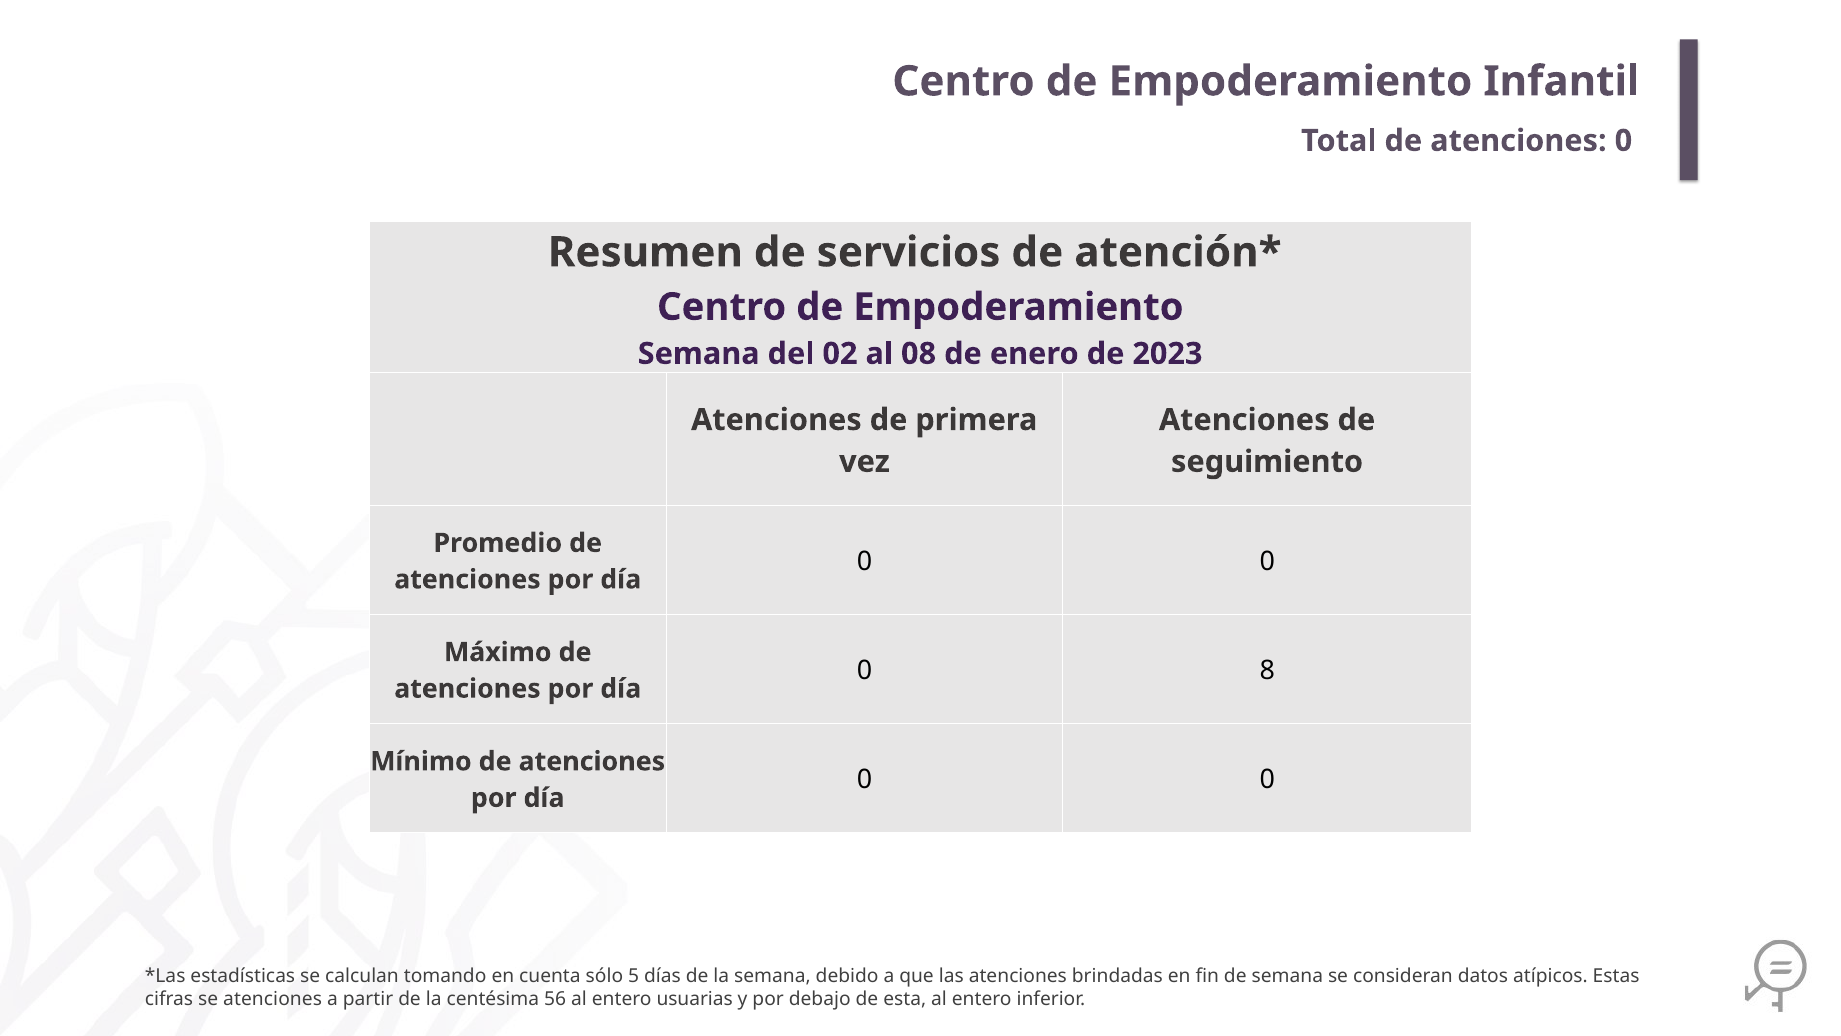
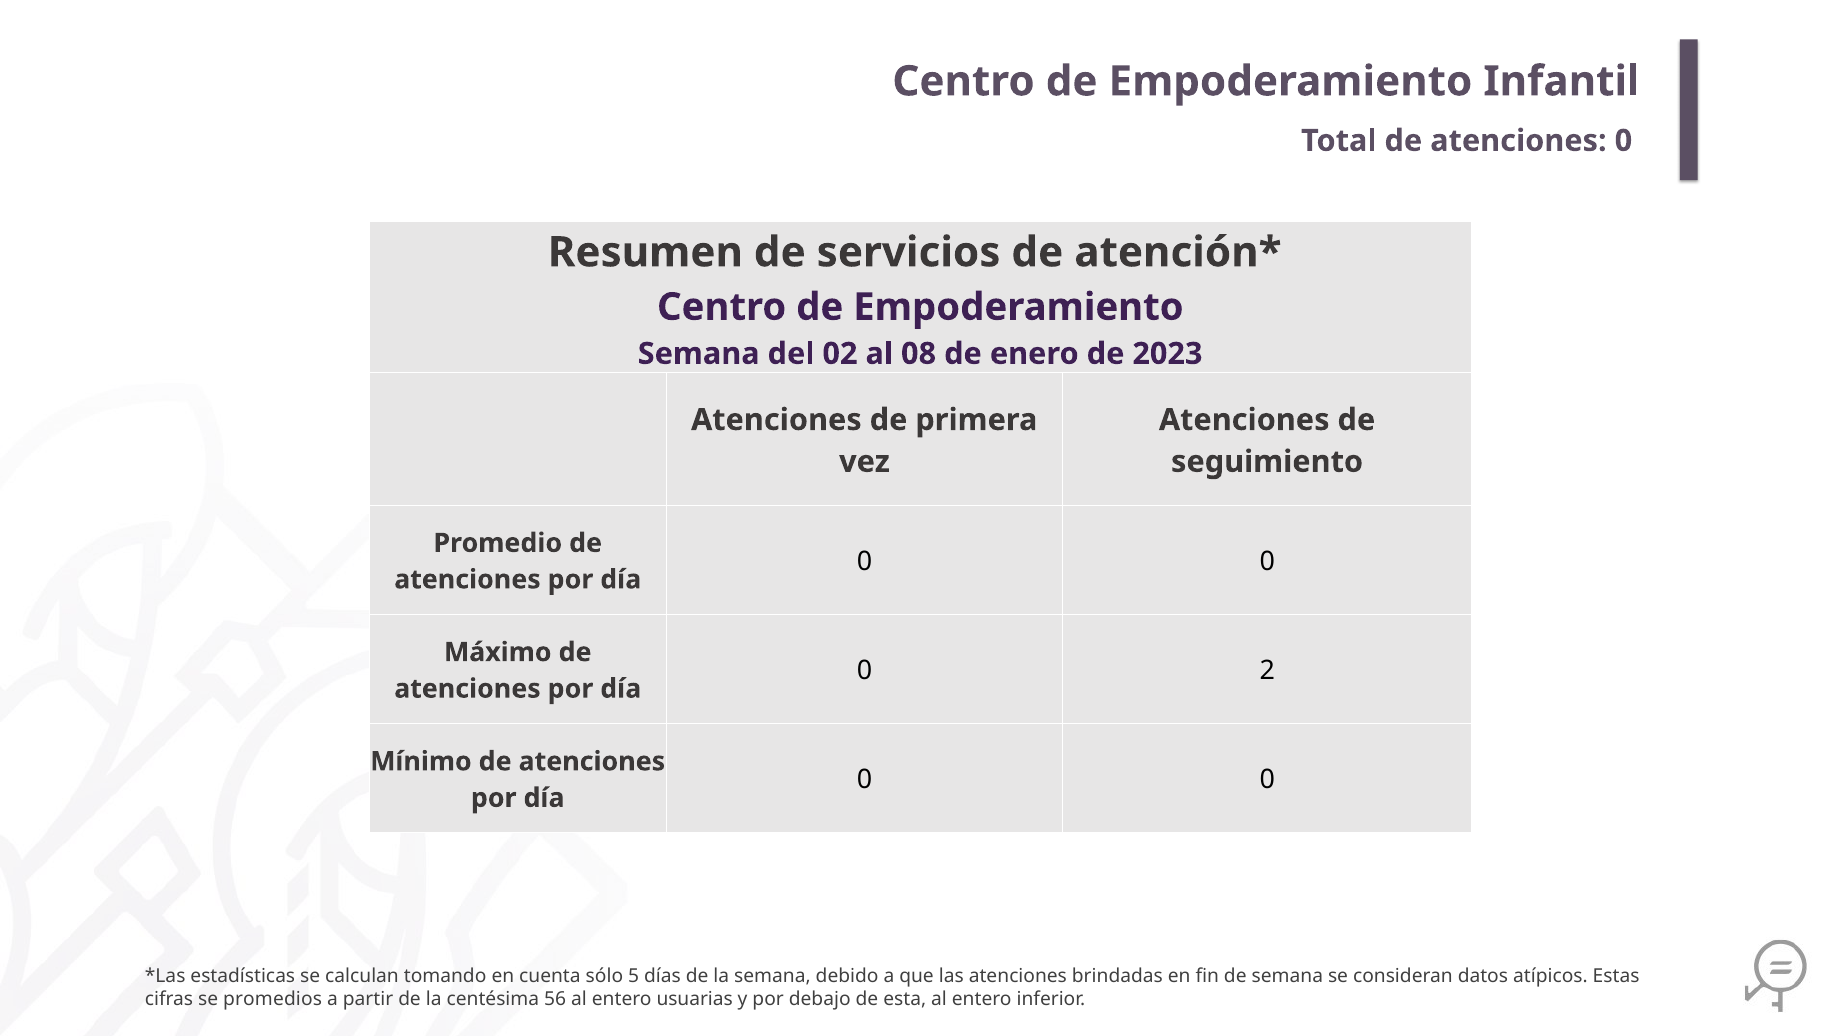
8: 8 -> 2
se atenciones: atenciones -> promedios
